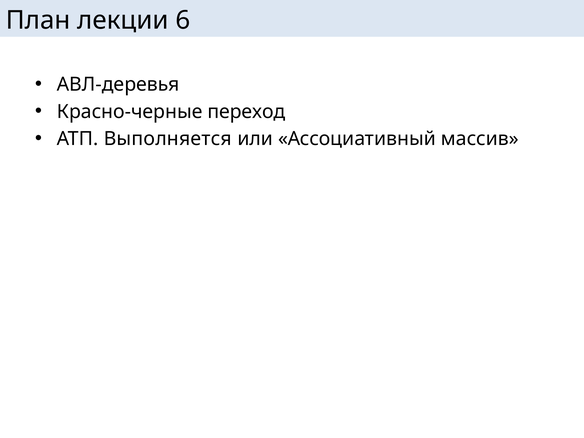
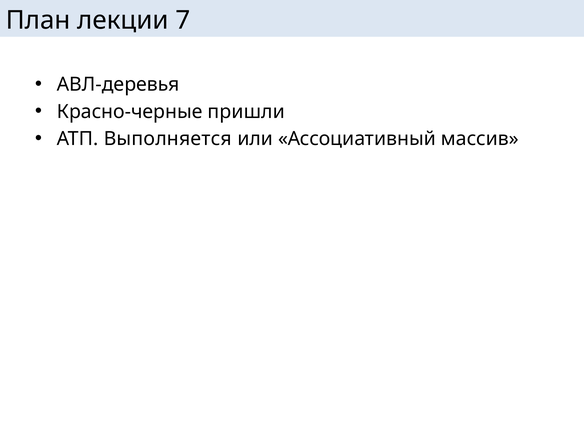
6: 6 -> 7
переход: переход -> пришли
